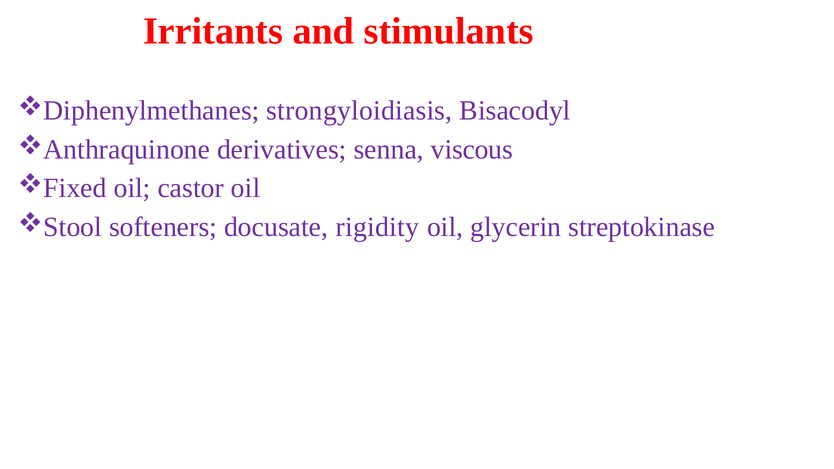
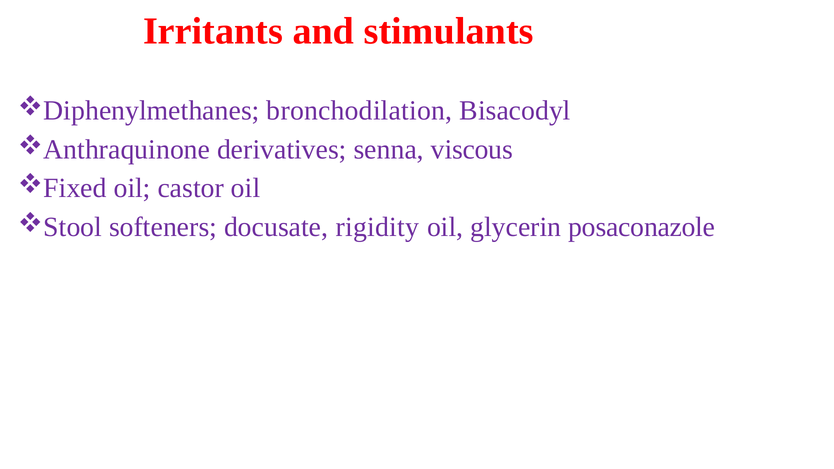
strongyloidiasis: strongyloidiasis -> bronchodilation
streptokinase: streptokinase -> posaconazole
